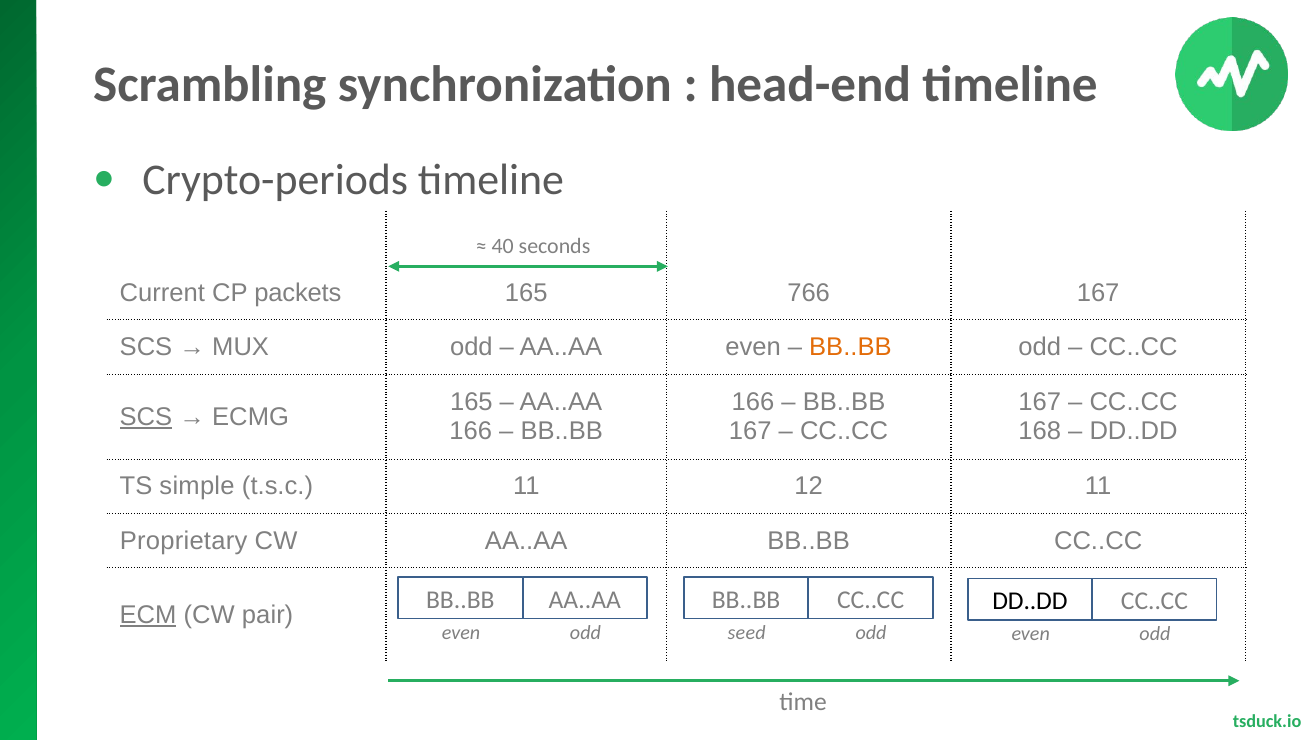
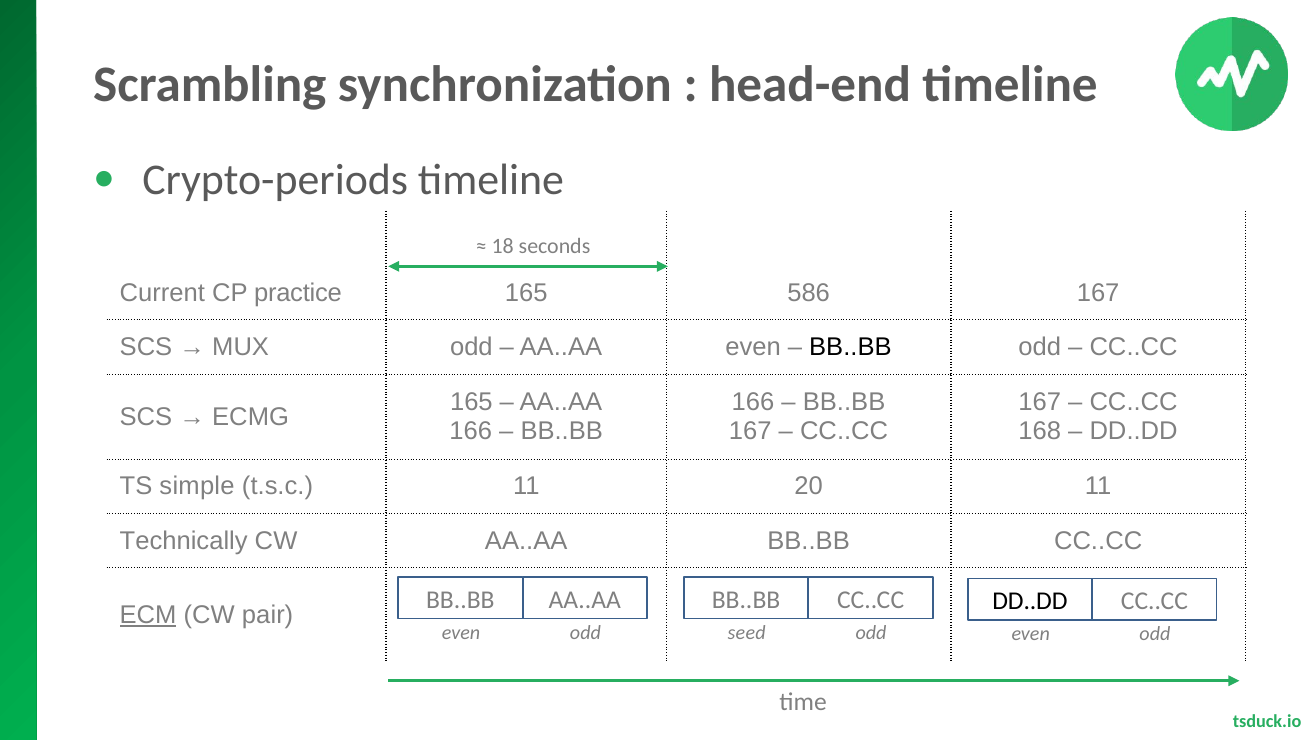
40: 40 -> 18
packets: packets -> practice
766: 766 -> 586
BB..BB at (850, 347) colour: orange -> black
SCS at (146, 417) underline: present -> none
12: 12 -> 20
Proprietary: Proprietary -> Technically
